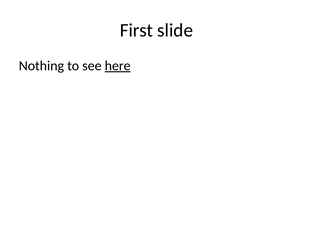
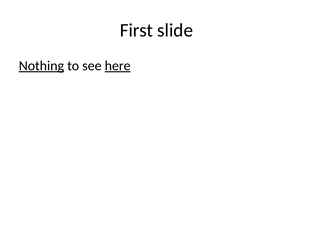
Nothing underline: none -> present
